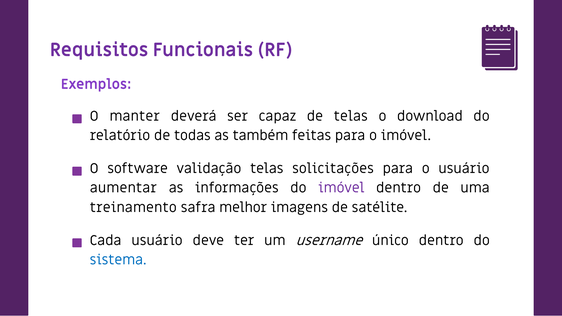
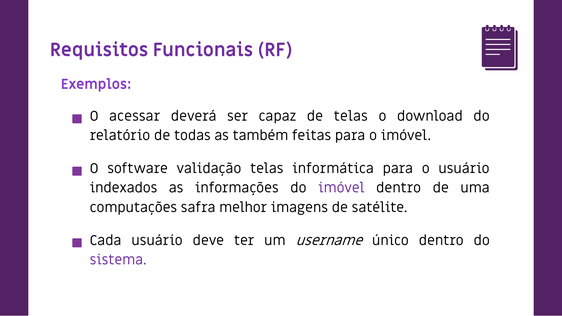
manter: manter -> acessar
solicitações: solicitações -> informática
aumentar: aumentar -> indexados
treinamento: treinamento -> computações
sistema colour: blue -> purple
